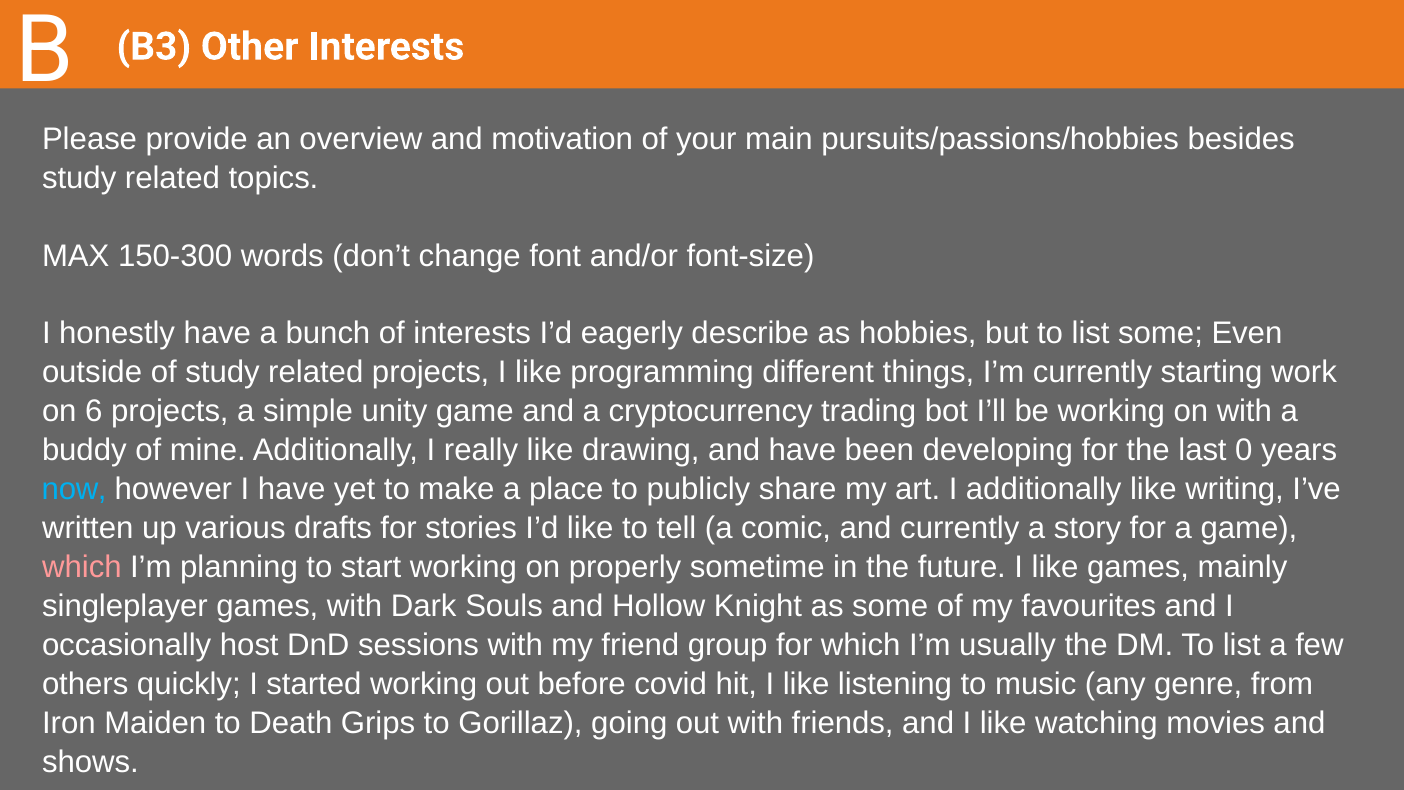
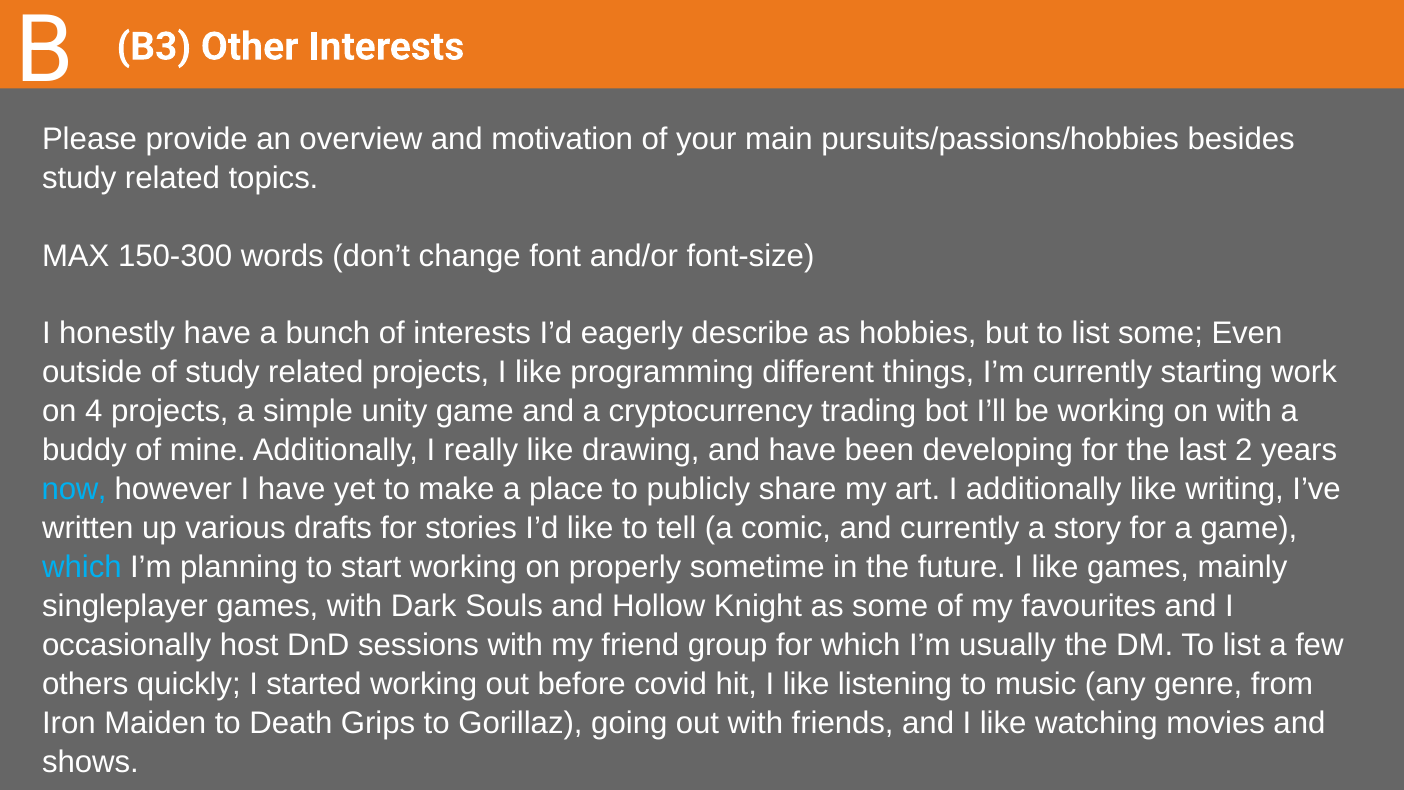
6: 6 -> 4
0: 0 -> 2
which at (82, 567) colour: pink -> light blue
